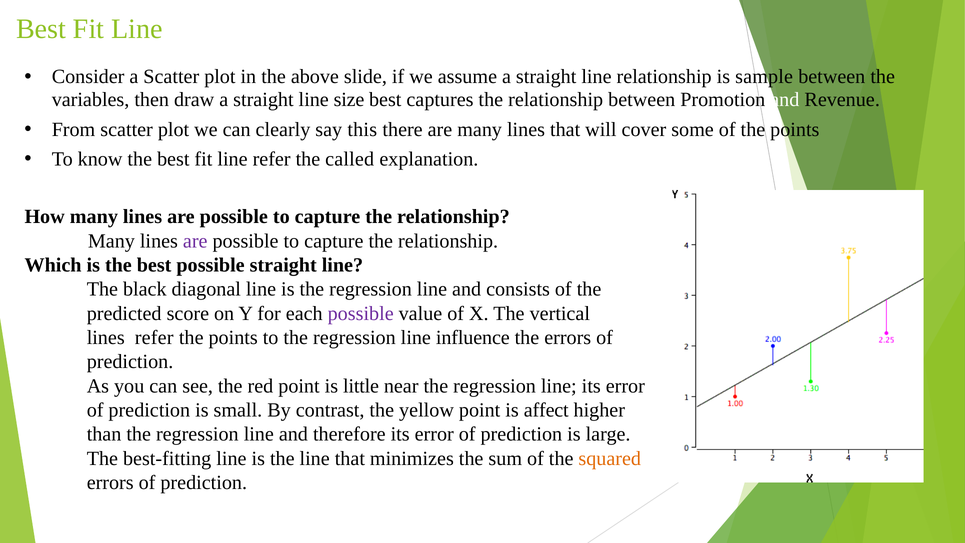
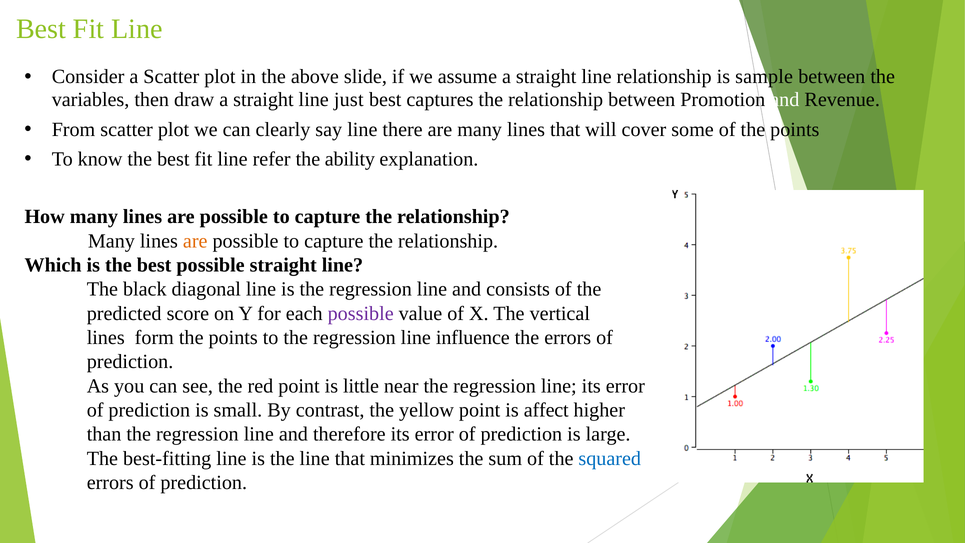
size: size -> just
say this: this -> line
called: called -> ability
are at (195, 241) colour: purple -> orange
lines refer: refer -> form
squared colour: orange -> blue
